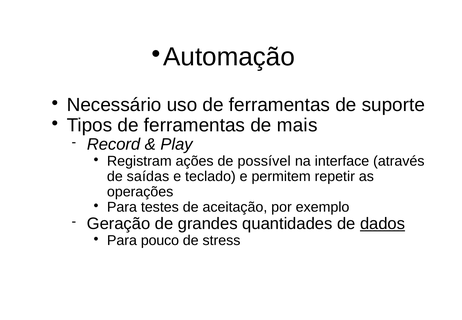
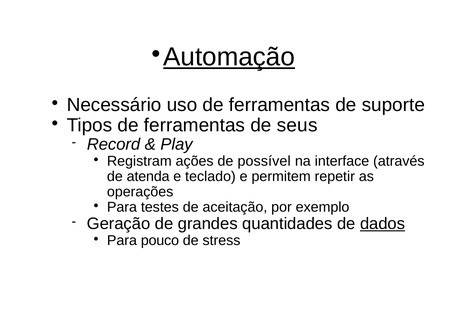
Automação underline: none -> present
mais: mais -> seus
saídas: saídas -> atenda
